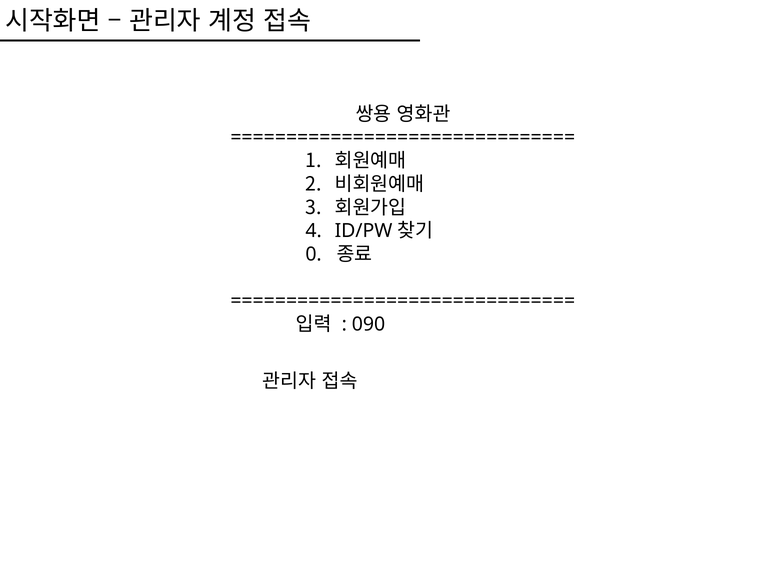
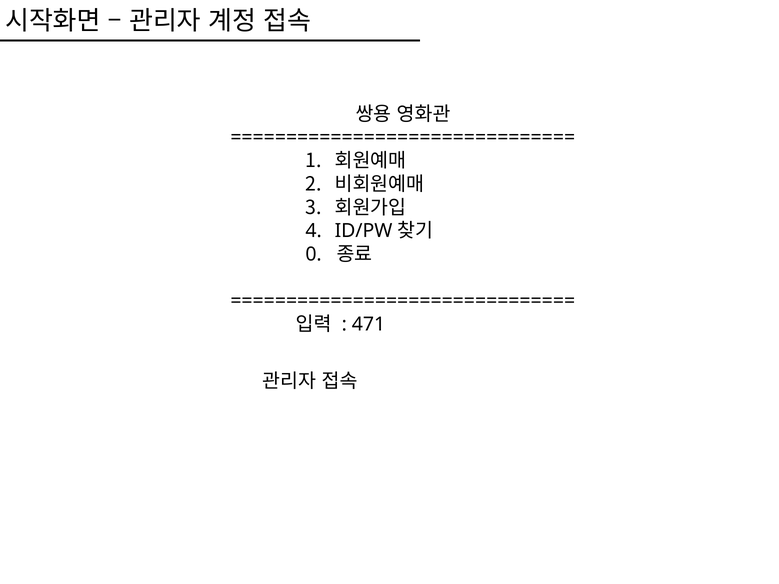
090: 090 -> 471
